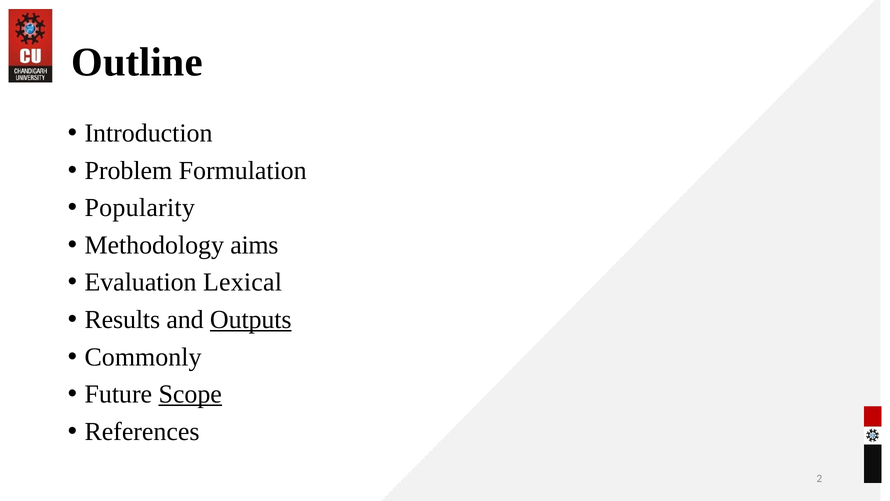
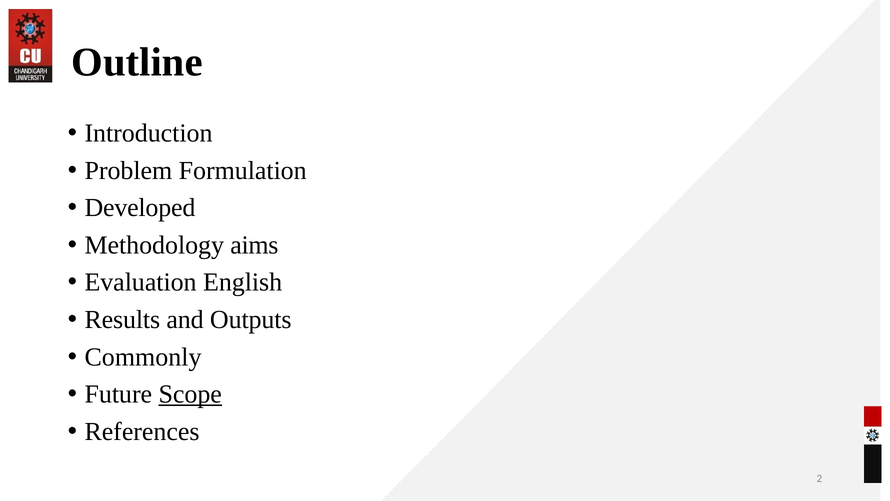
Popularity: Popularity -> Developed
Lexical: Lexical -> English
Outputs underline: present -> none
